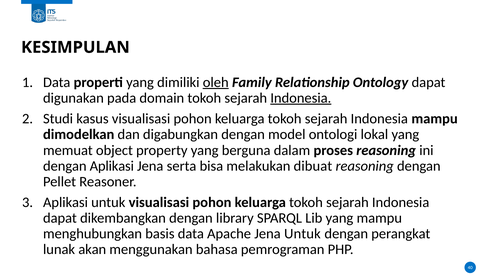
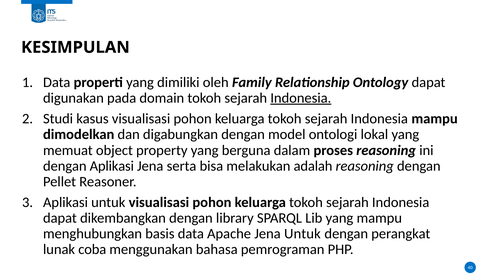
oleh underline: present -> none
dibuat: dibuat -> adalah
akan: akan -> coba
